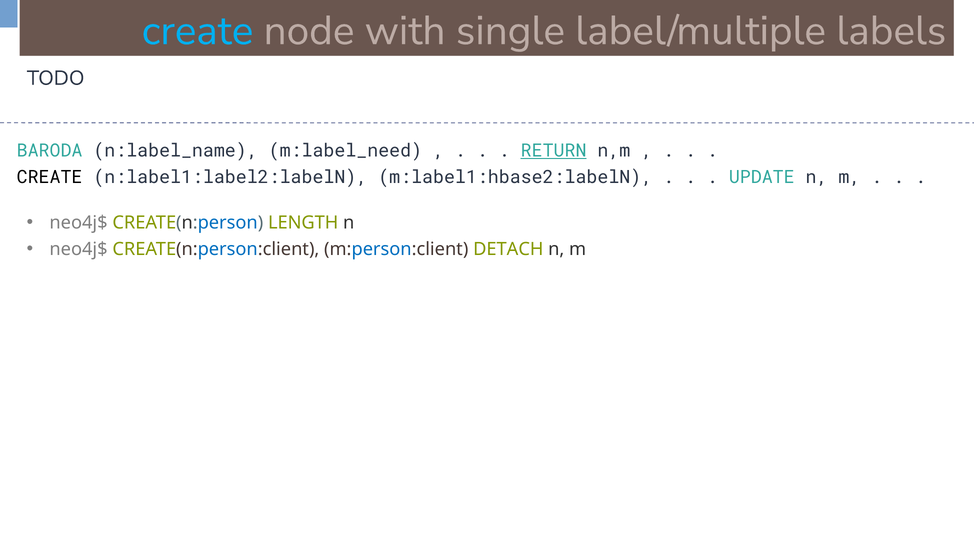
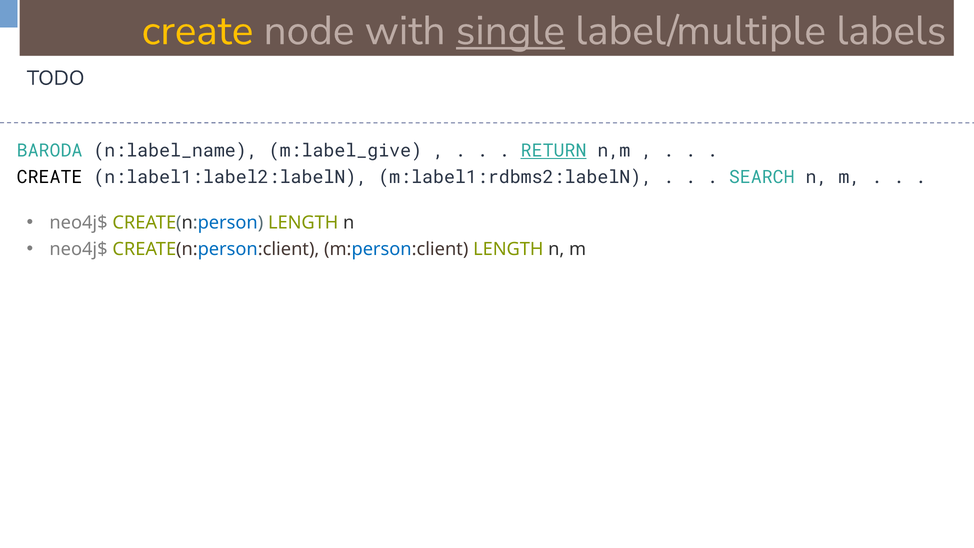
create at (198, 31) colour: light blue -> yellow
single underline: none -> present
m:label_need: m:label_need -> m:label_give
m:label1:hbase2:labelN: m:label1:hbase2:labelN -> m:label1:rdbms2:labelN
UPDATE: UPDATE -> SEARCH
m:person:client DETACH: DETACH -> LENGTH
